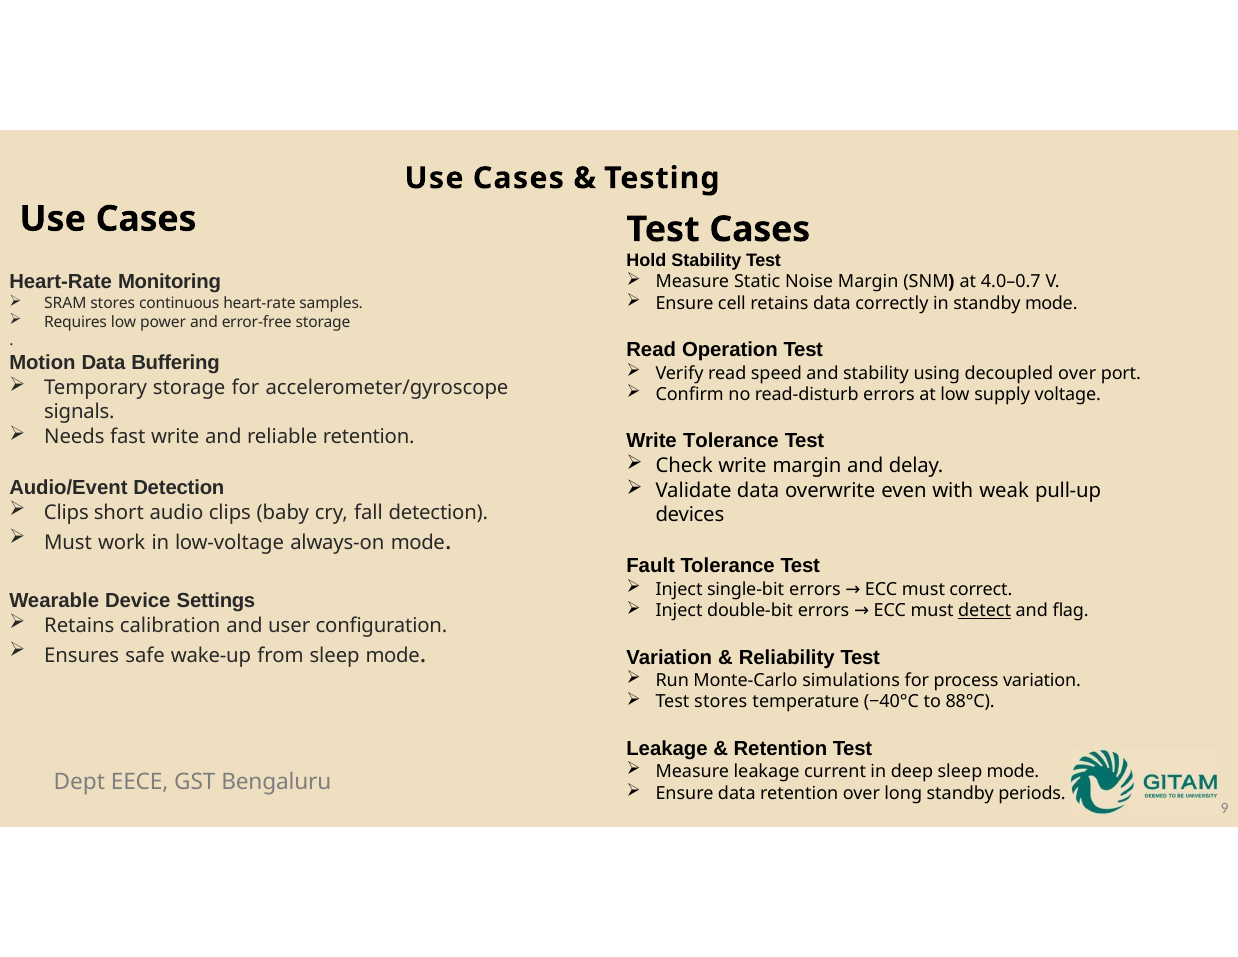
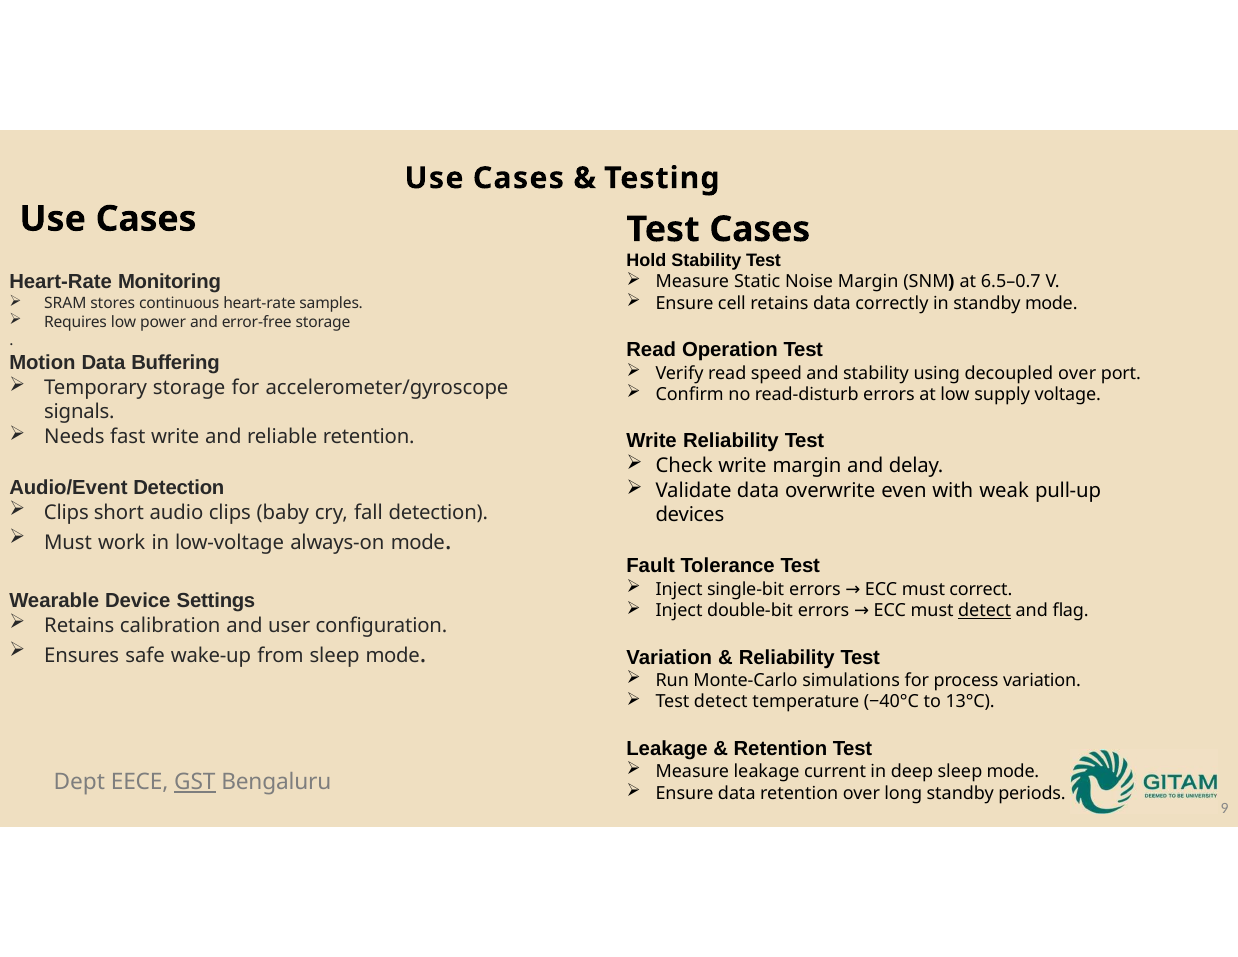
4.0–0.7: 4.0–0.7 -> 6.5–0.7
Write Tolerance: Tolerance -> Reliability
Test stores: stores -> detect
88°C: 88°C -> 13°C
GST underline: none -> present
